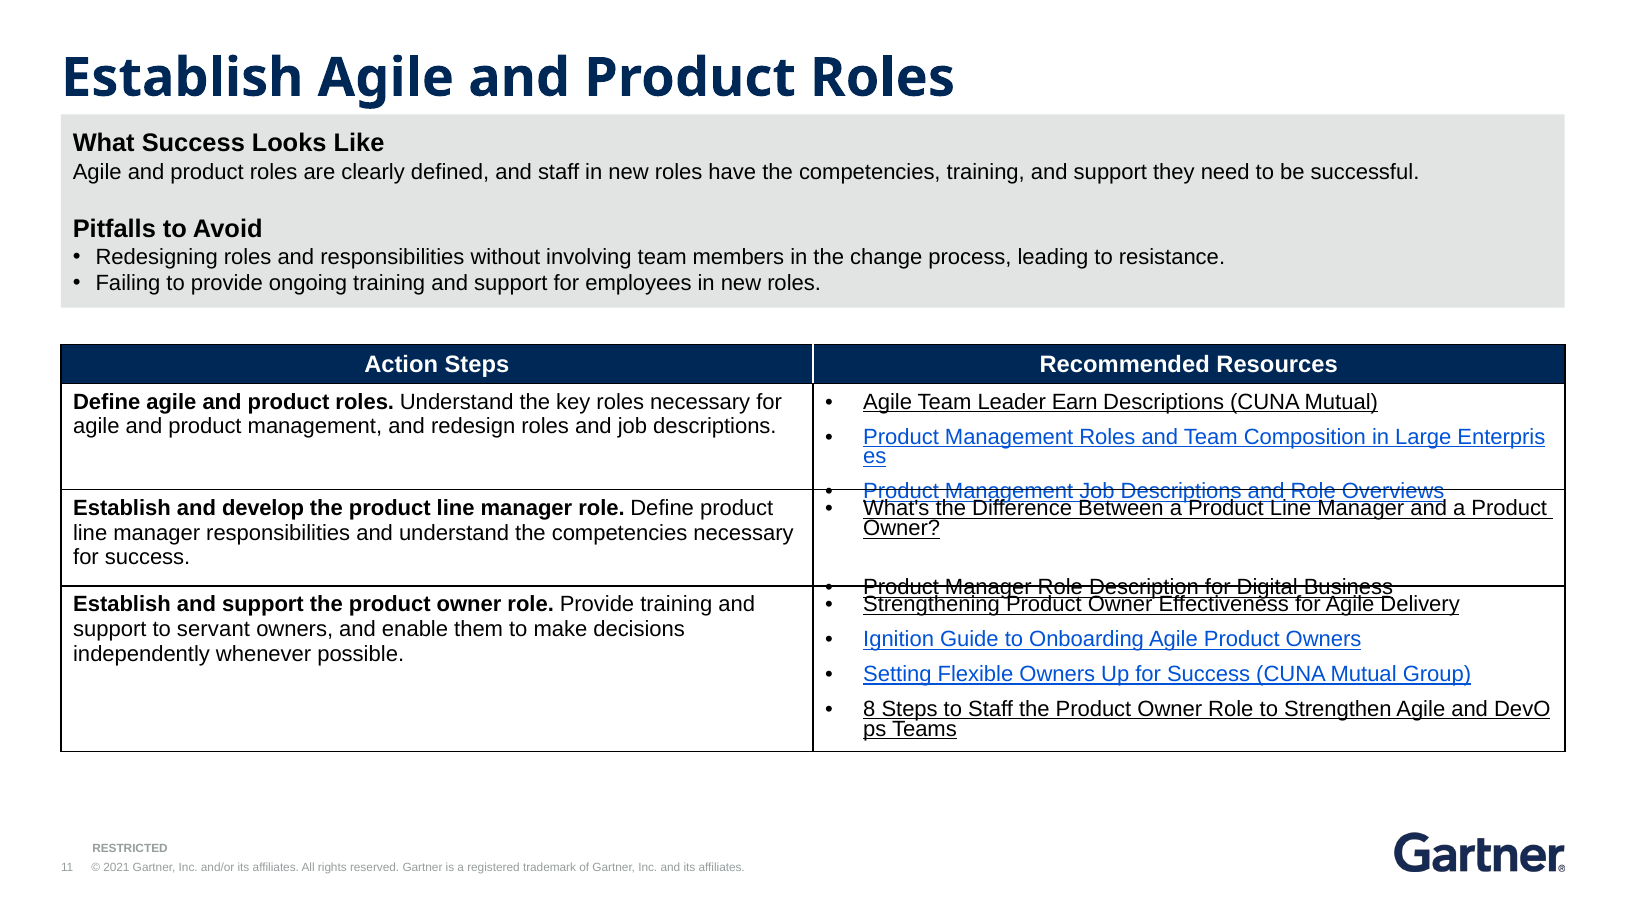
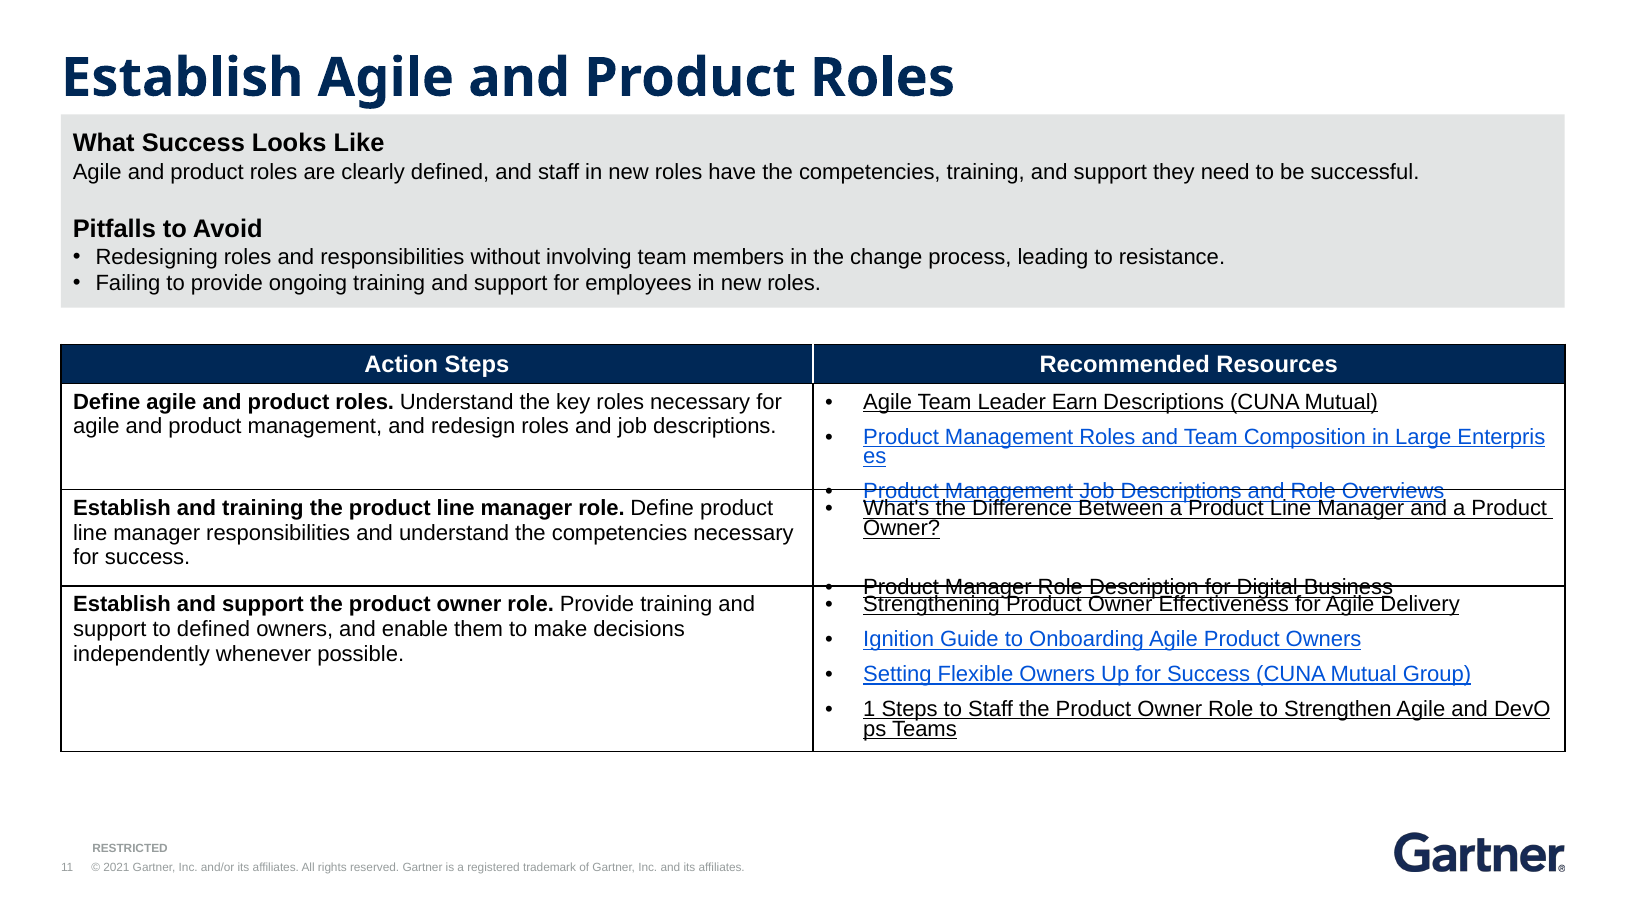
and develop: develop -> training
to servant: servant -> defined
8: 8 -> 1
